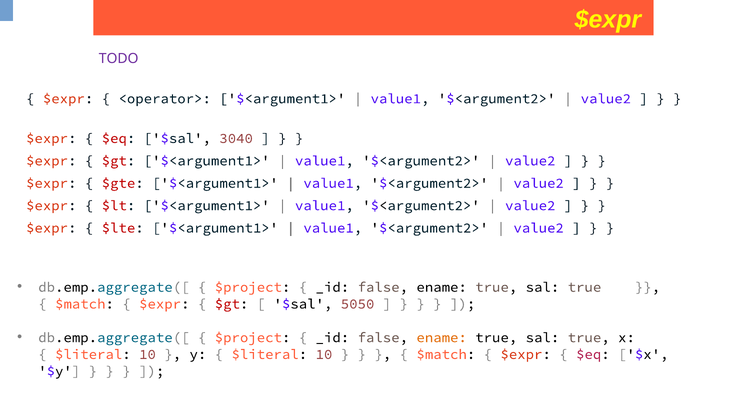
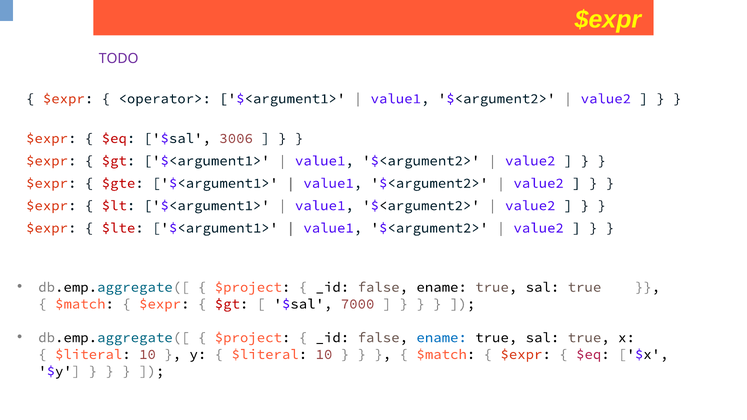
3040: 3040 -> 3006
5050: 5050 -> 7000
ename at (442, 338) colour: orange -> blue
